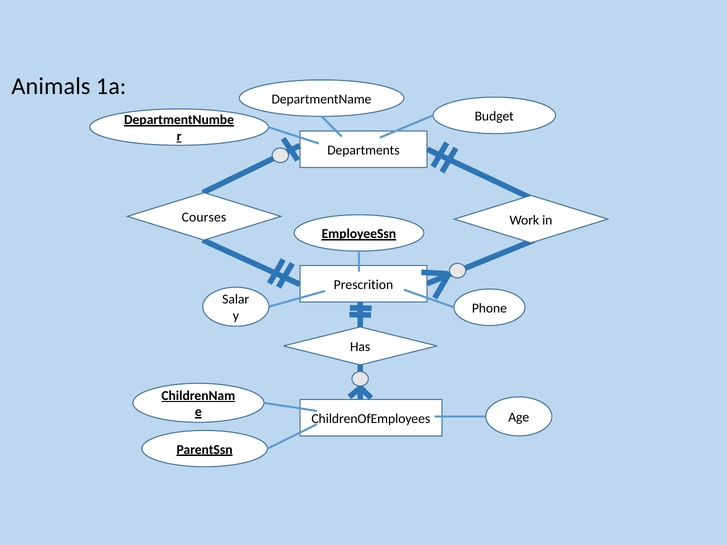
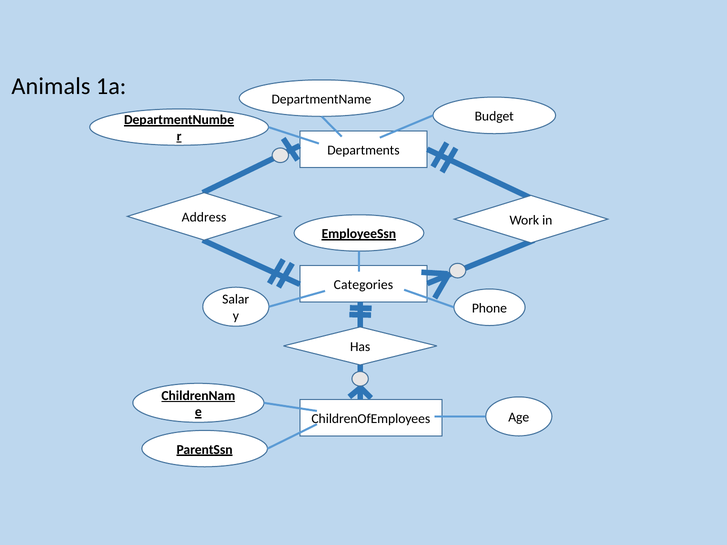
Courses: Courses -> Address
Prescrition: Prescrition -> Categories
